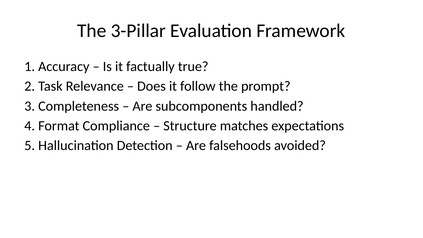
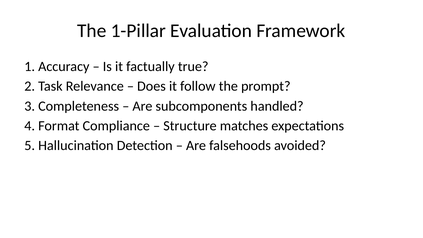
3-Pillar: 3-Pillar -> 1-Pillar
